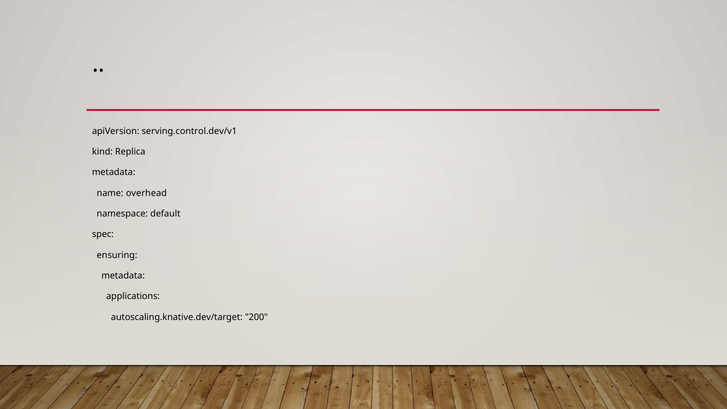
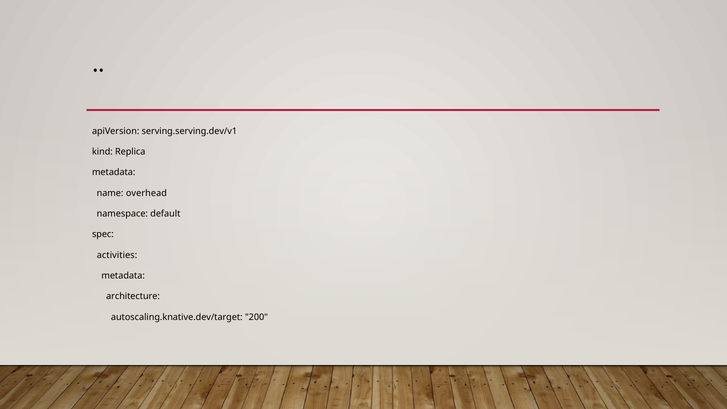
serving.control.dev/v1: serving.control.dev/v1 -> serving.serving.dev/v1
ensuring: ensuring -> activities
applications: applications -> architecture
